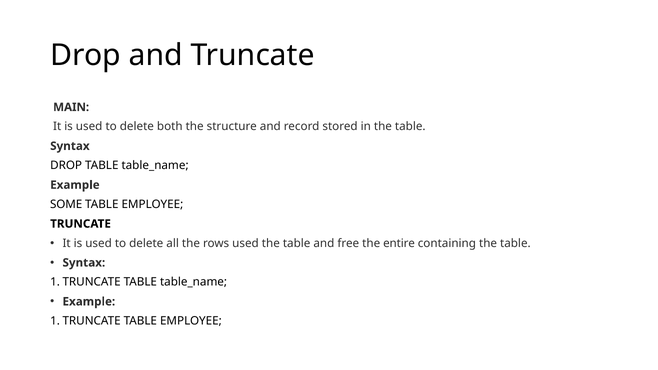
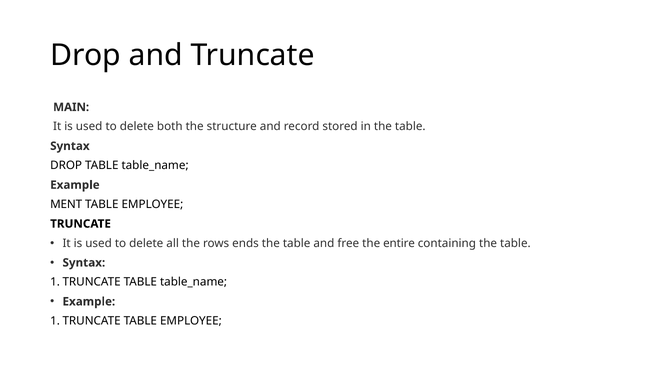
SOME: SOME -> MENT
rows used: used -> ends
